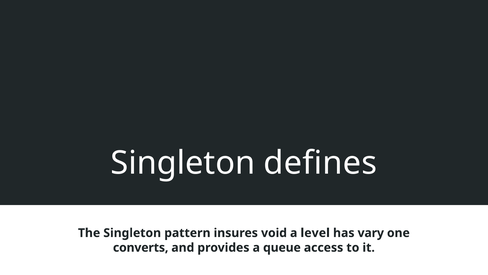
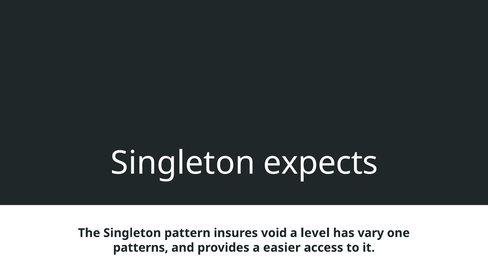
defines: defines -> expects
converts: converts -> patterns
queue: queue -> easier
